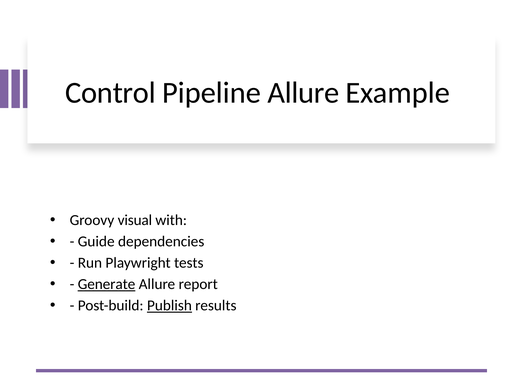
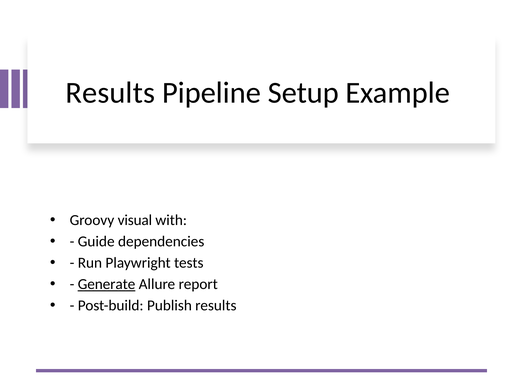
Control at (110, 93): Control -> Results
Pipeline Allure: Allure -> Setup
Publish underline: present -> none
